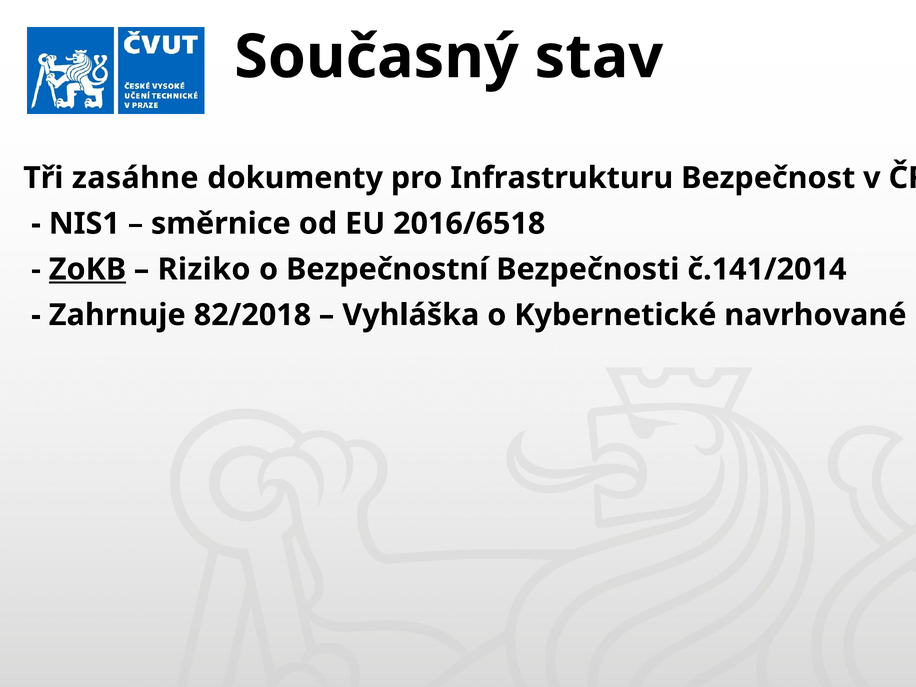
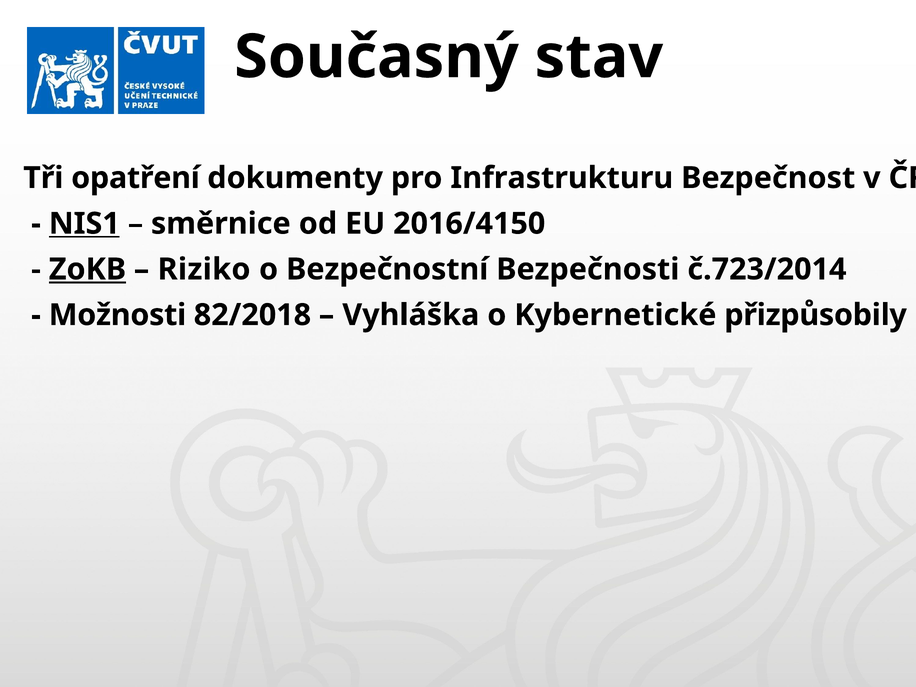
zasáhne: zasáhne -> opatření
NIS1 underline: none -> present
2016/6518: 2016/6518 -> 2016/4150
č.141/2014: č.141/2014 -> č.723/2014
Zahrnuje: Zahrnuje -> Možnosti
navrhované: navrhované -> přizpůsobily
